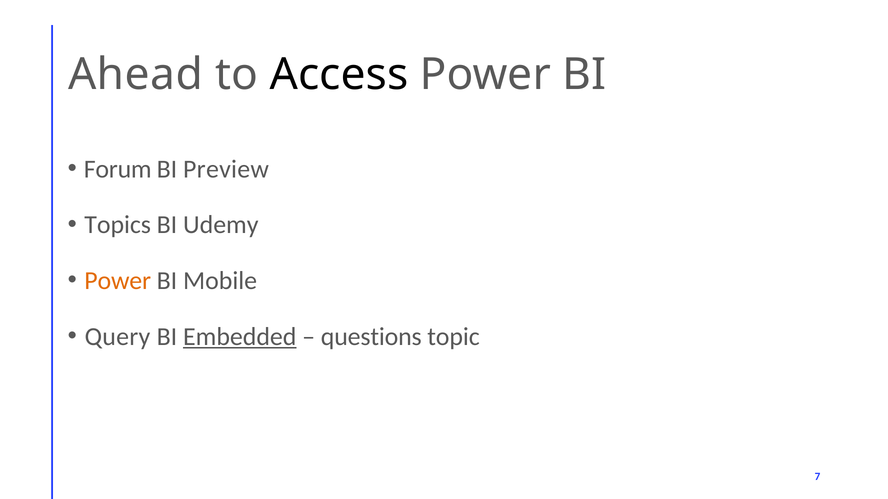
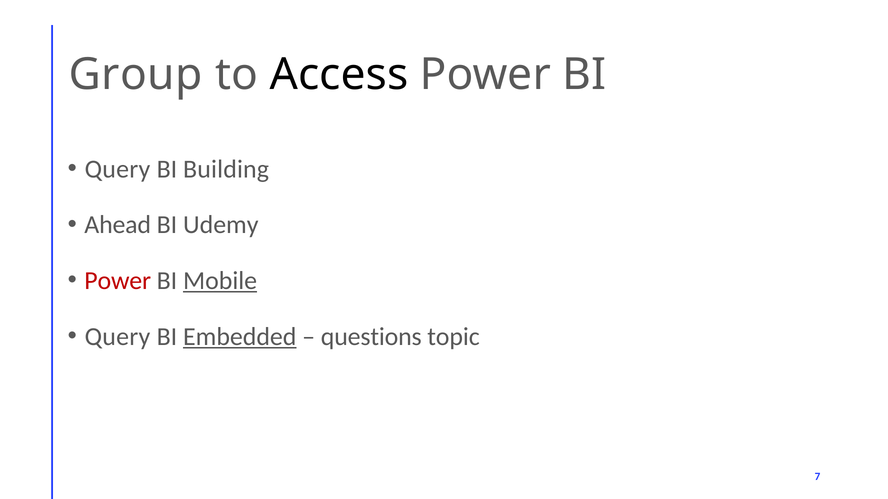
Ahead: Ahead -> Group
Forum at (118, 169): Forum -> Query
Preview: Preview -> Building
Topics: Topics -> Ahead
Power at (118, 281) colour: orange -> red
Mobile underline: none -> present
